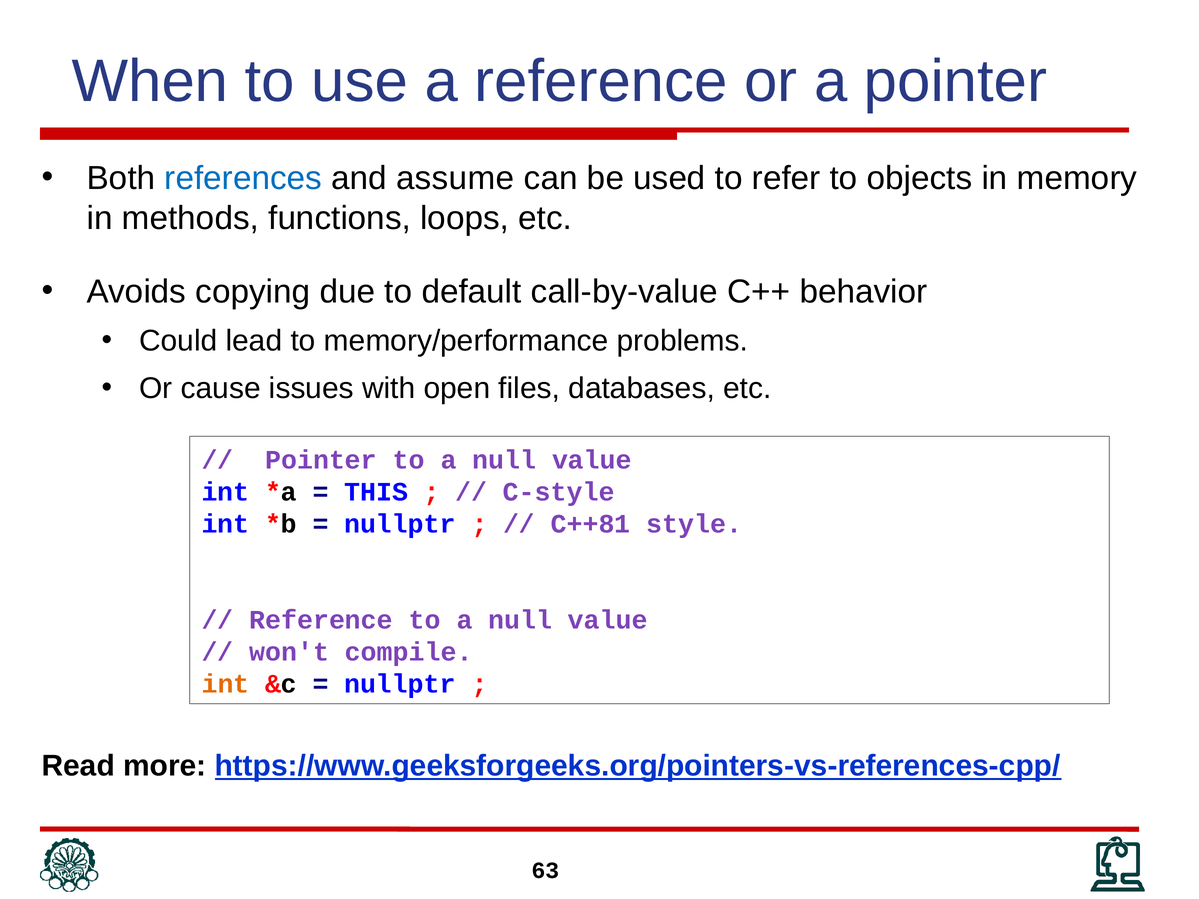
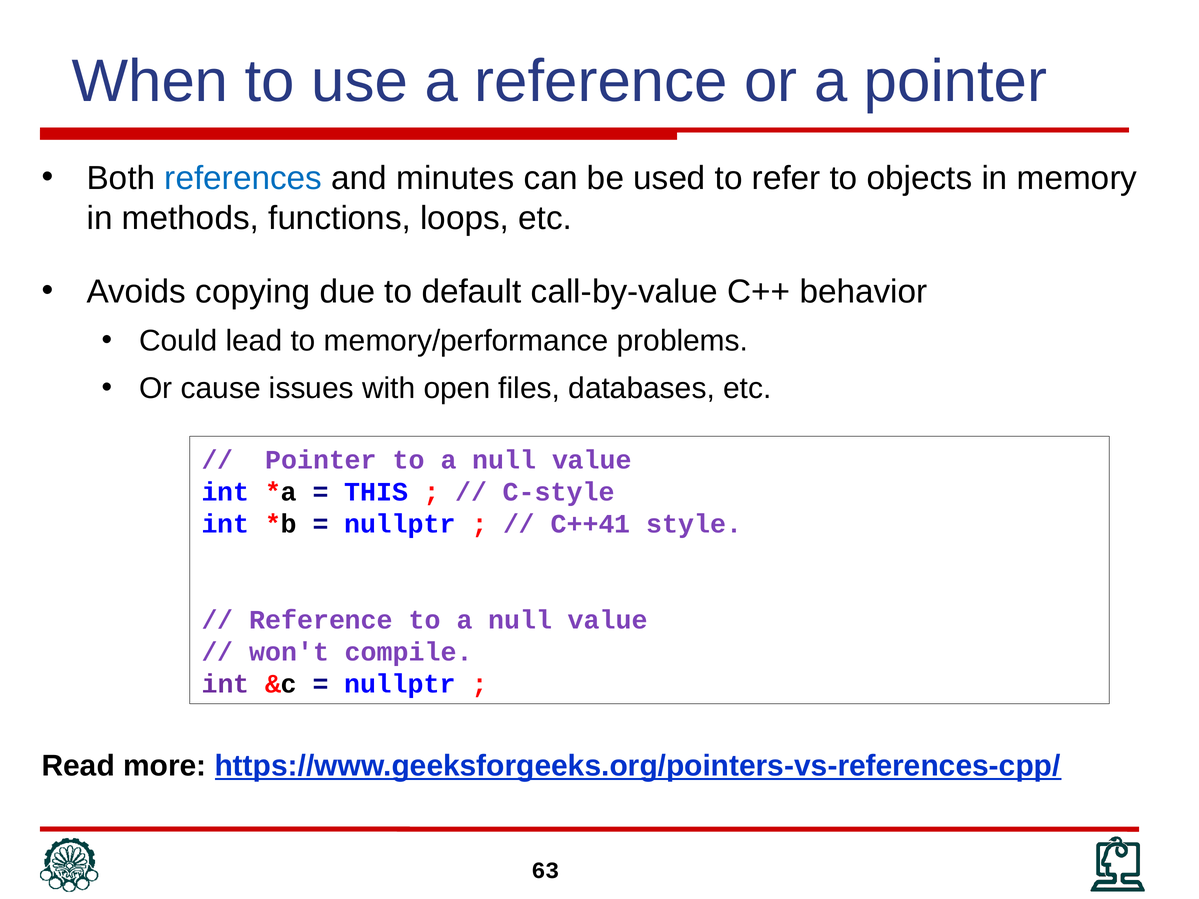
assume: assume -> minutes
C++81: C++81 -> C++41
int at (226, 684) colour: orange -> purple
